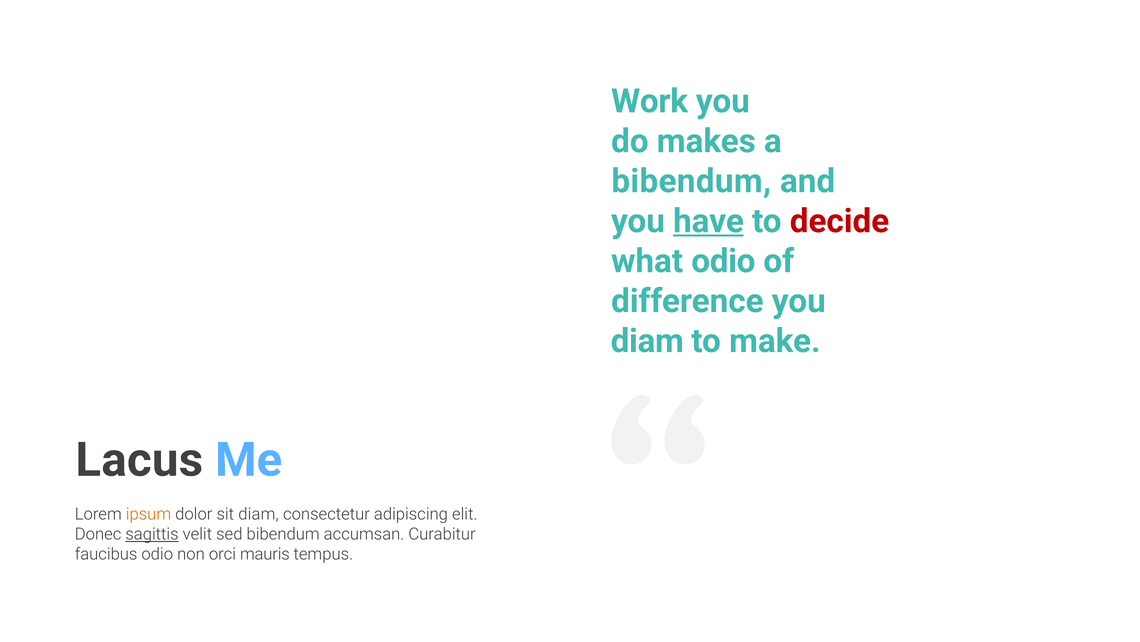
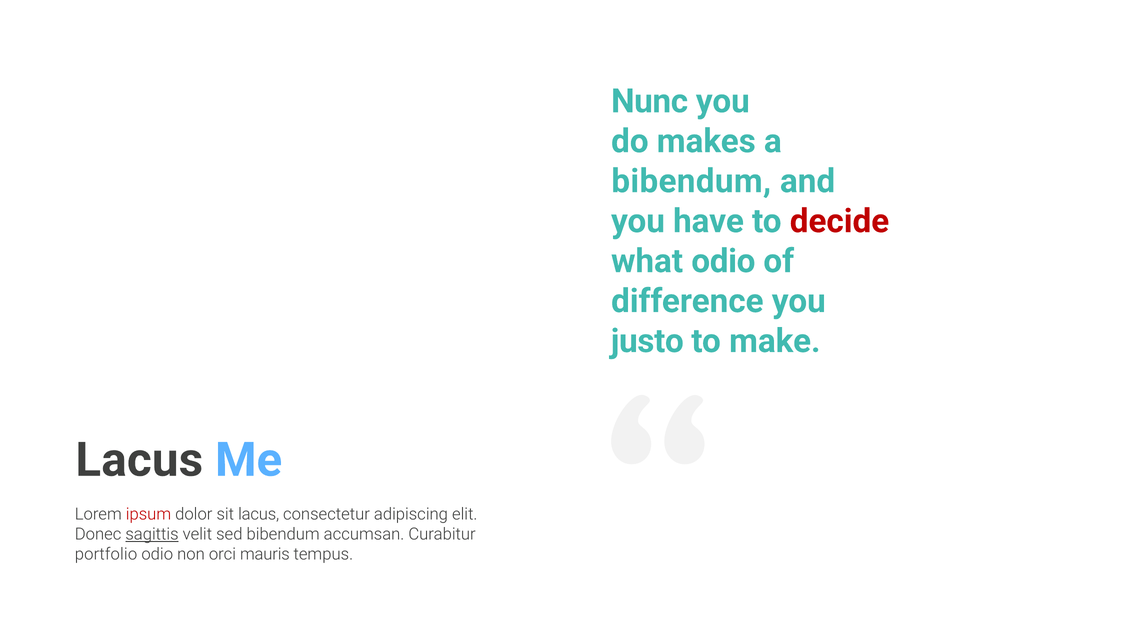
Work: Work -> Nunc
have underline: present -> none
diam at (647, 341): diam -> justo
ipsum colour: orange -> red
sit diam: diam -> lacus
faucibus: faucibus -> portfolio
